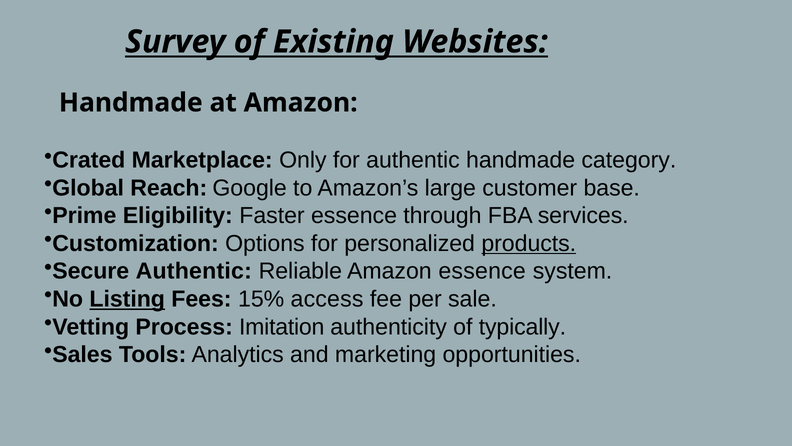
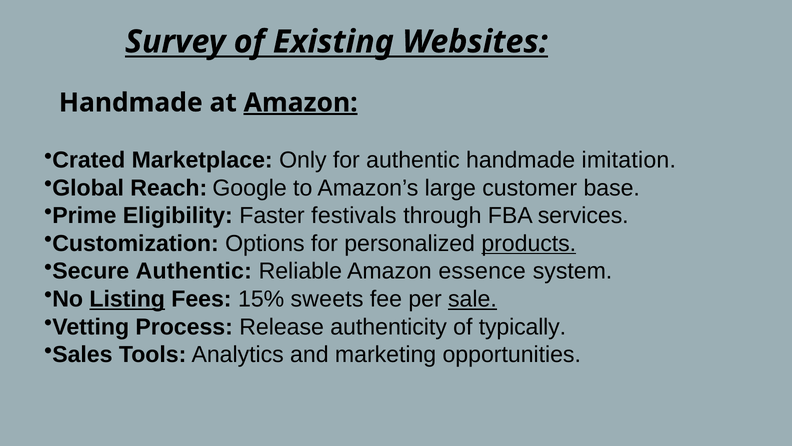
Amazon at (301, 103) underline: none -> present
category: category -> imitation
Faster essence: essence -> festivals
access: access -> sweets
sale underline: none -> present
Imitation: Imitation -> Release
